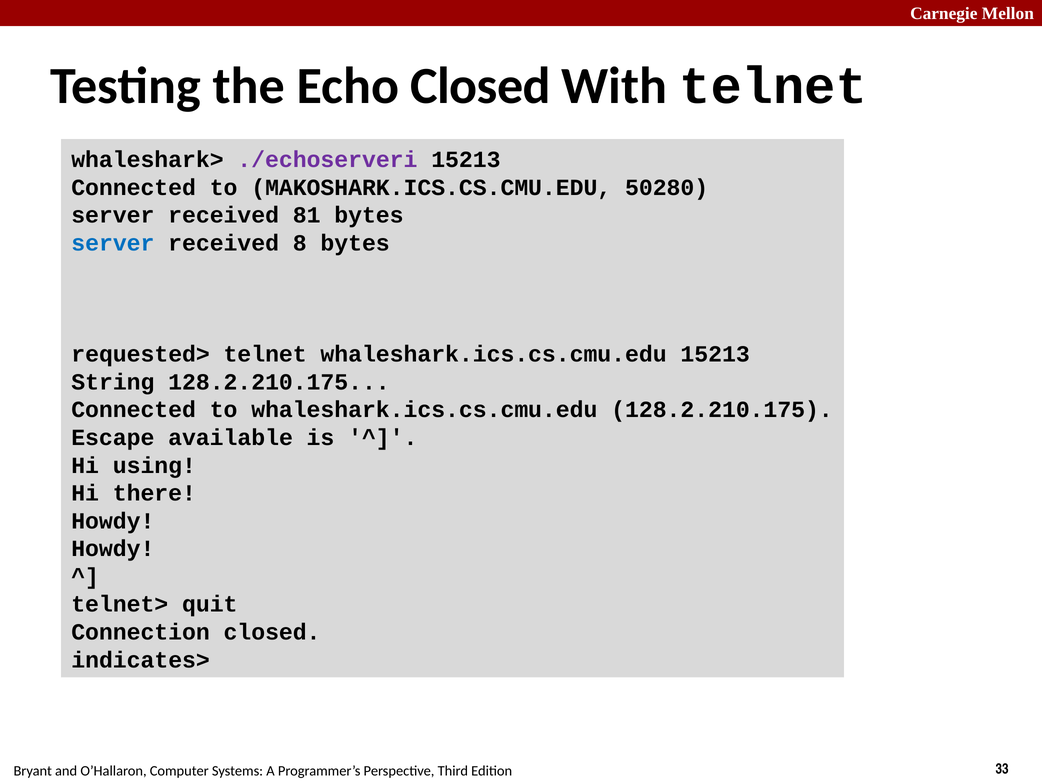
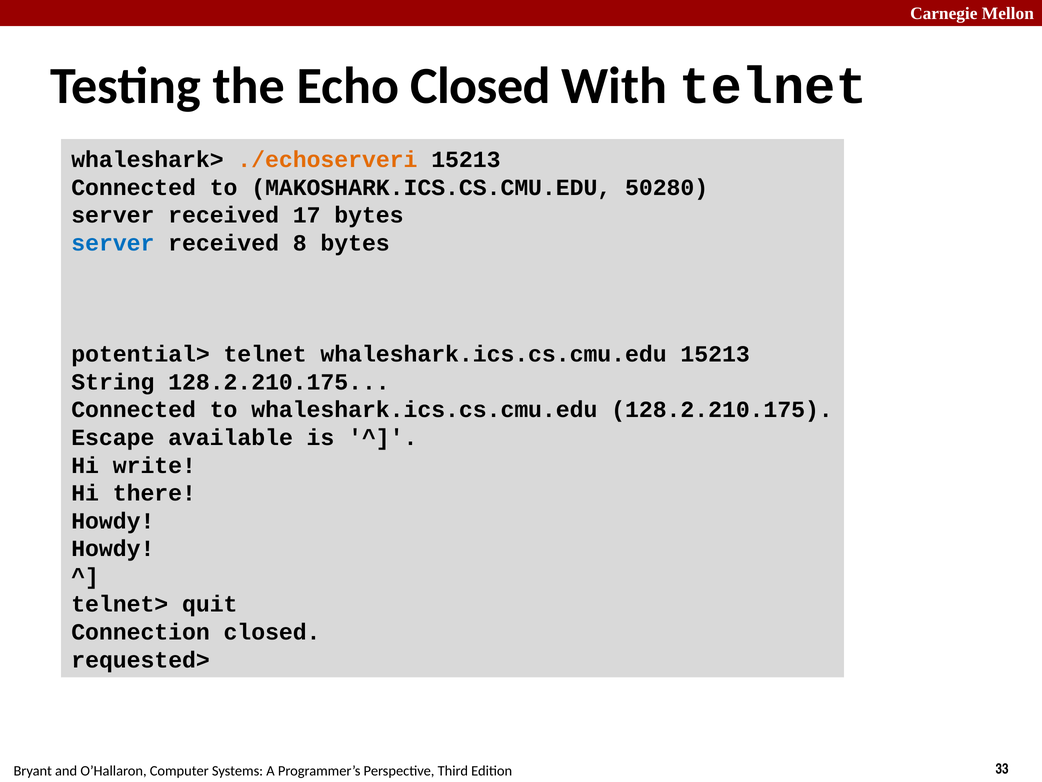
./echoserveri colour: purple -> orange
81: 81 -> 17
requested>: requested> -> potential>
using: using -> write
indicates>: indicates> -> requested>
